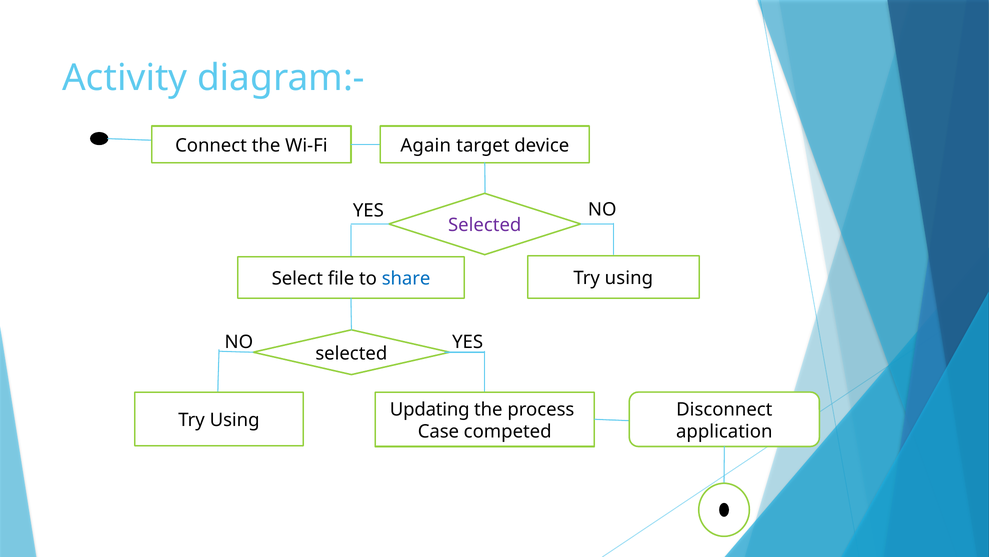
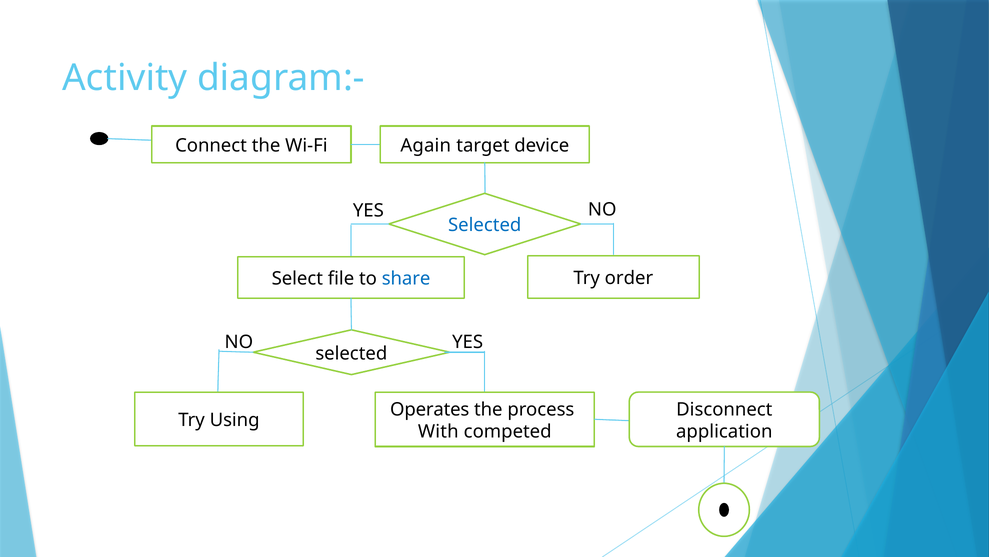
Selected at (485, 225) colour: purple -> blue
using at (629, 278): using -> order
Updating: Updating -> Operates
Case: Case -> With
